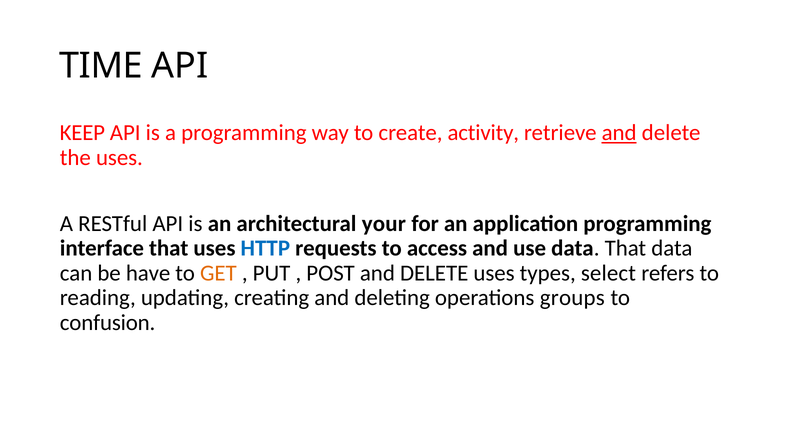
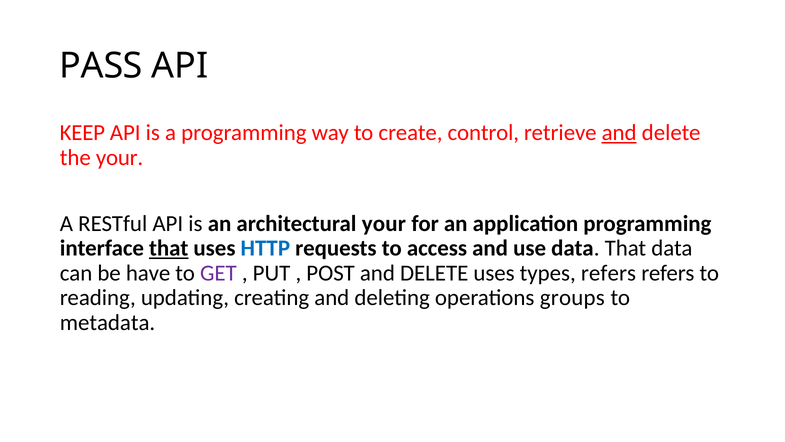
TIME: TIME -> PASS
activity: activity -> control
the uses: uses -> your
that at (169, 248) underline: none -> present
GET colour: orange -> purple
types select: select -> refers
confusion: confusion -> metadata
